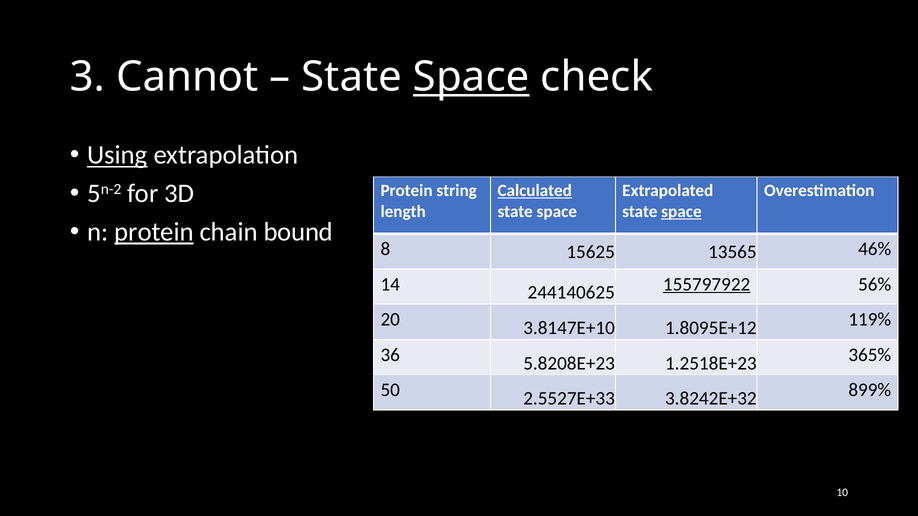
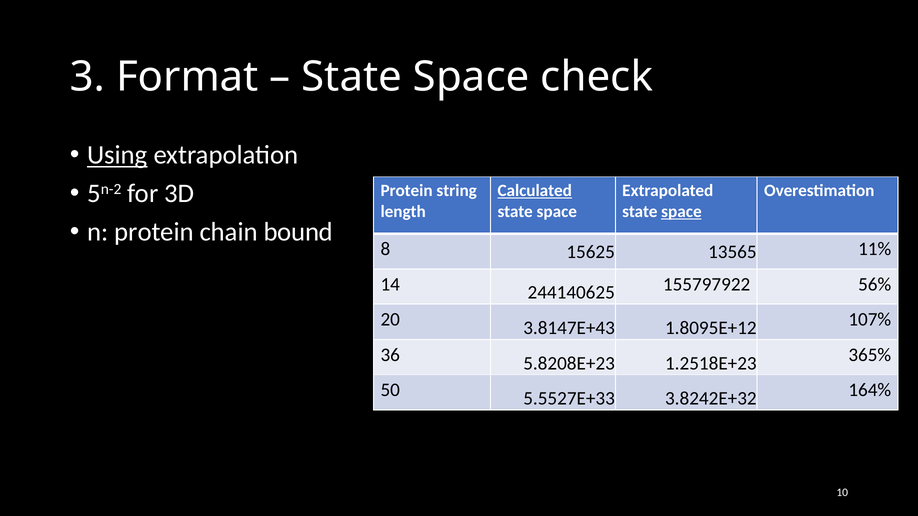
Cannot: Cannot -> Format
Space at (471, 77) underline: present -> none
protein at (154, 232) underline: present -> none
46%: 46% -> 11%
155797922 underline: present -> none
3.8147E+10: 3.8147E+10 -> 3.8147E+43
119%: 119% -> 107%
2.5527E+33: 2.5527E+33 -> 5.5527E+33
899%: 899% -> 164%
